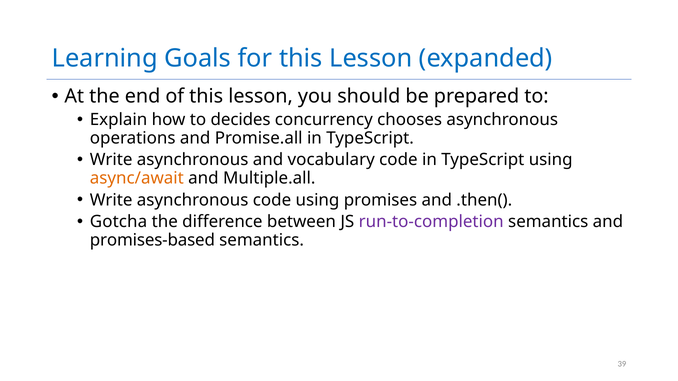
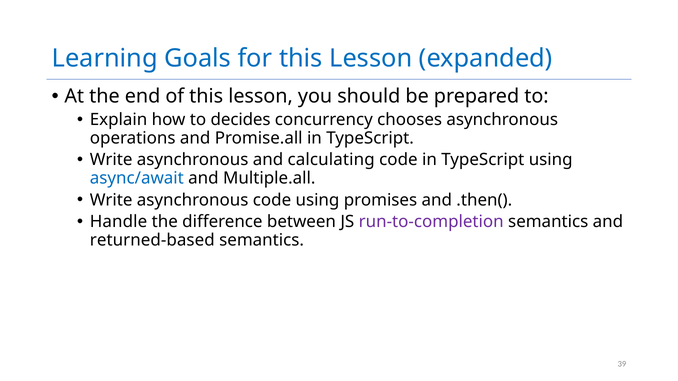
vocabulary: vocabulary -> calculating
async/await colour: orange -> blue
Gotcha: Gotcha -> Handle
promises-based: promises-based -> returned-based
